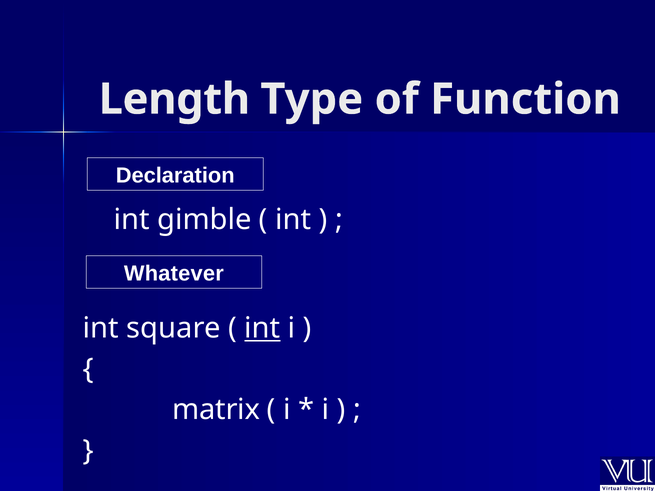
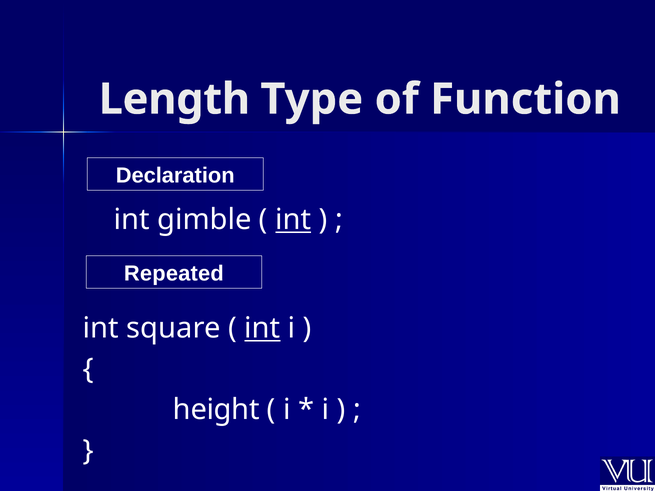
int at (293, 220) underline: none -> present
Whatever: Whatever -> Repeated
matrix: matrix -> height
